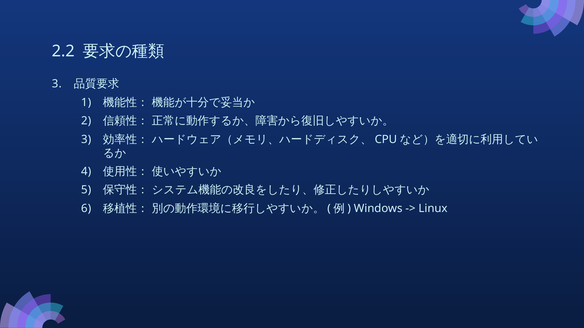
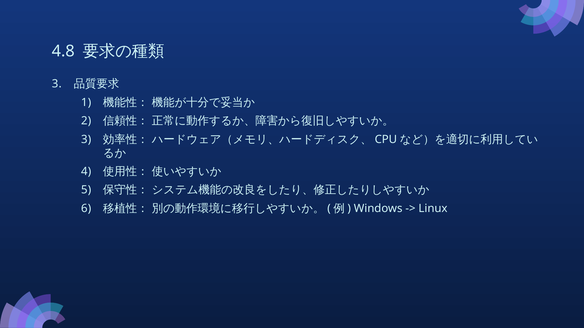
2.2: 2.2 -> 4.8
